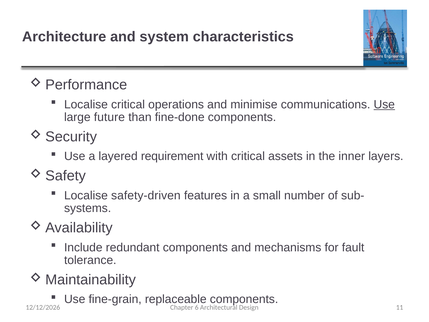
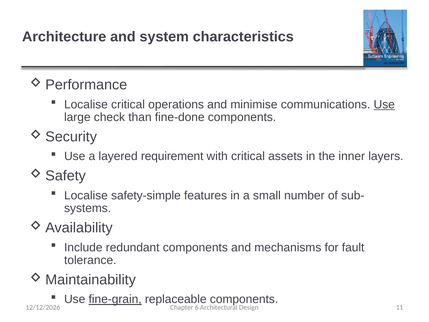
future: future -> check
safety-driven: safety-driven -> safety-simple
fine-grain underline: none -> present
